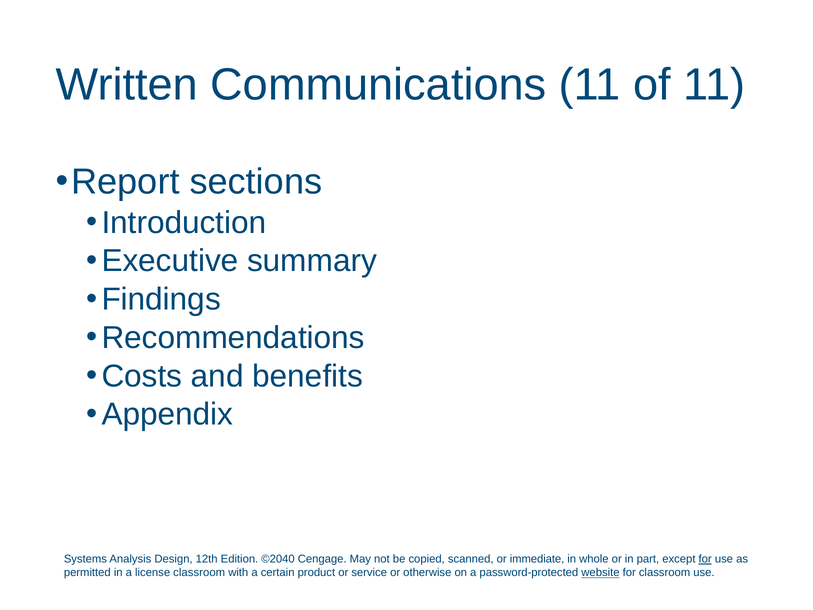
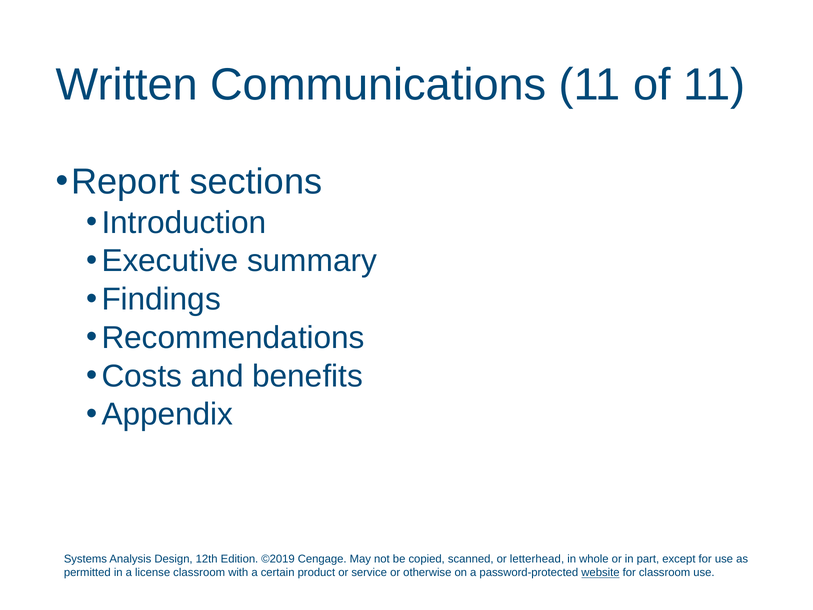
©2040: ©2040 -> ©2019
immediate: immediate -> letterhead
for at (705, 559) underline: present -> none
